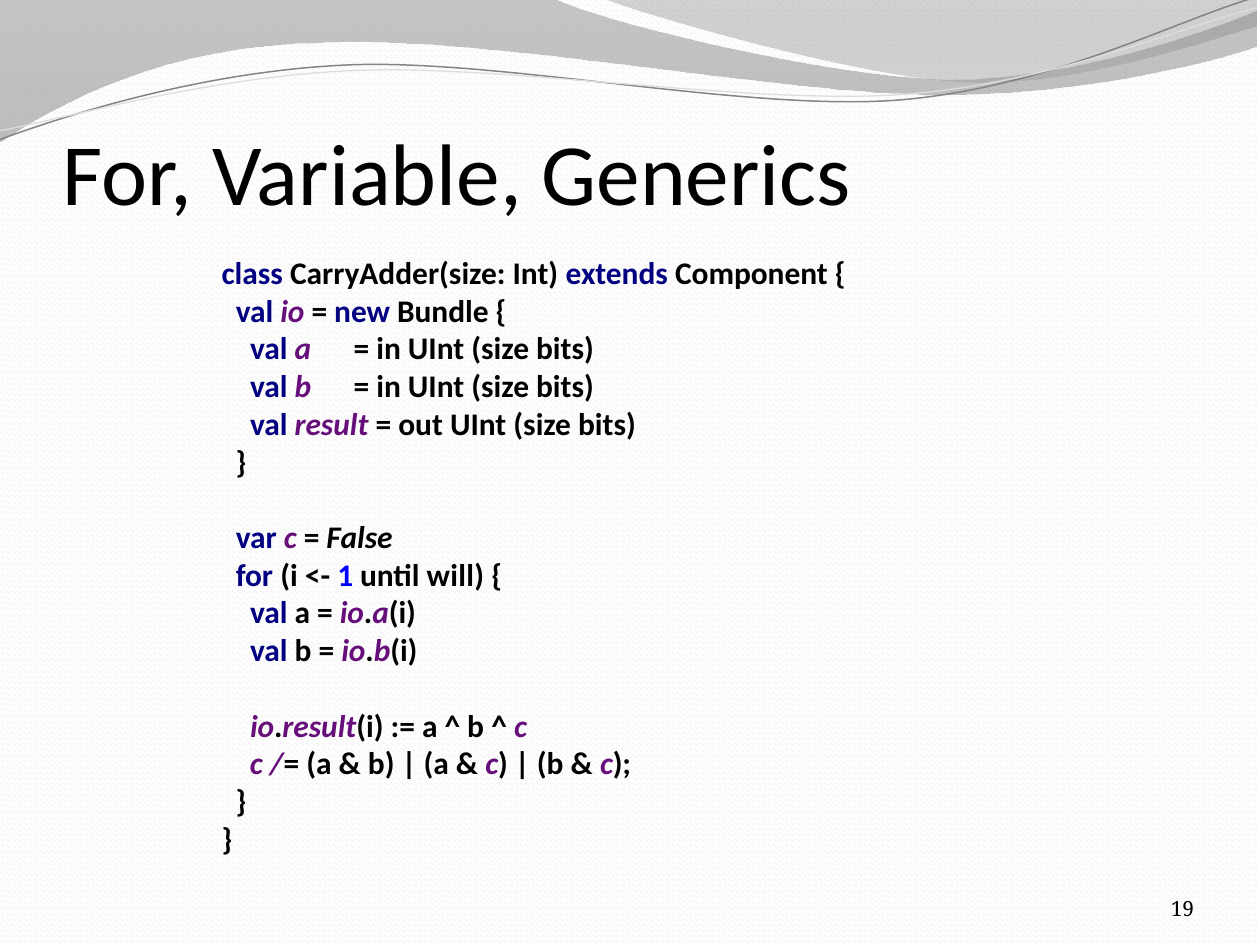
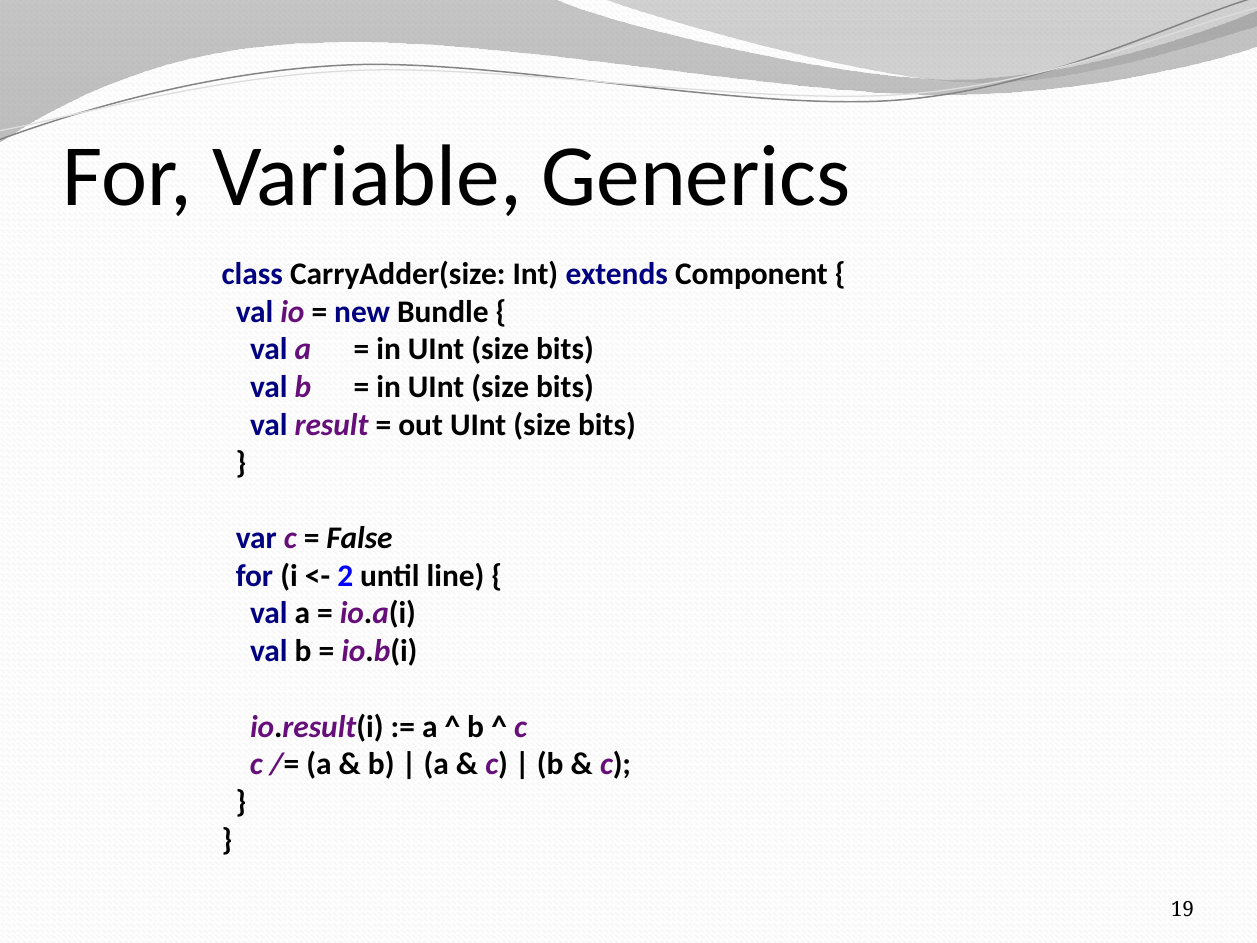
1: 1 -> 2
will: will -> line
